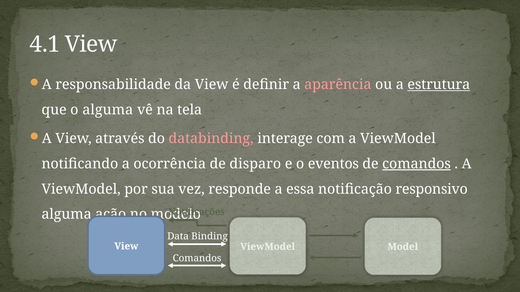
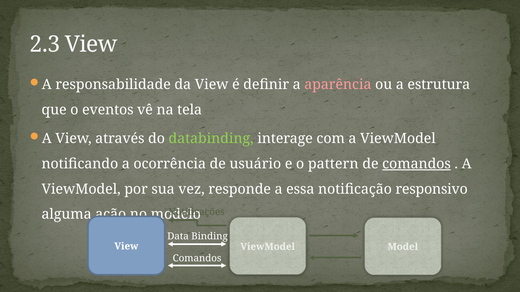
4.1: 4.1 -> 2.3
estrutura underline: present -> none
o alguma: alguma -> eventos
databinding colour: pink -> light green
disparo: disparo -> usuário
eventos: eventos -> pattern
